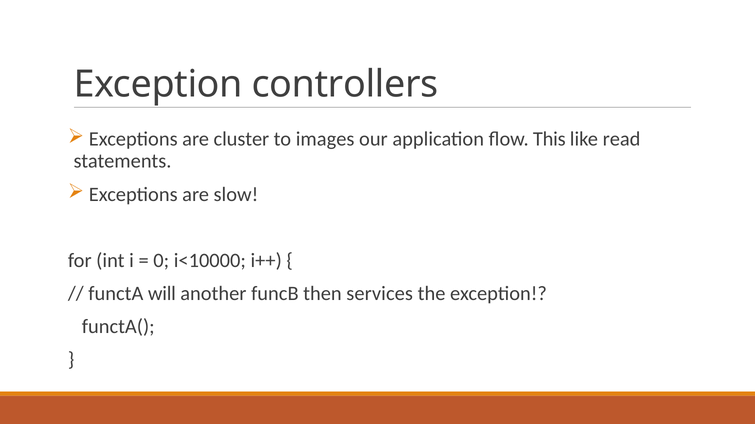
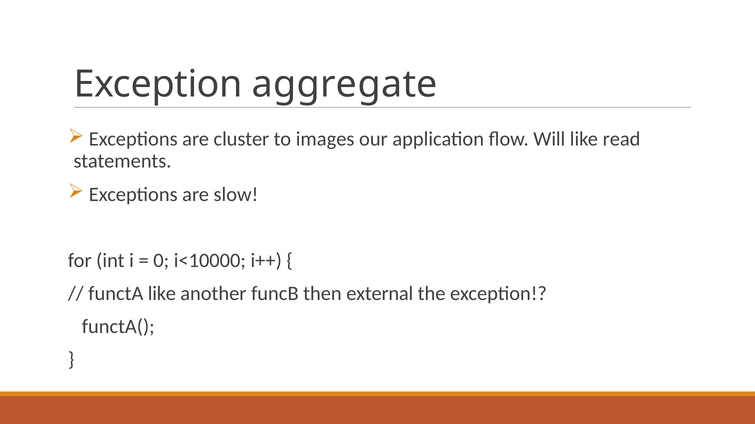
controllers: controllers -> aggregate
This: This -> Will
functA will: will -> like
services: services -> external
